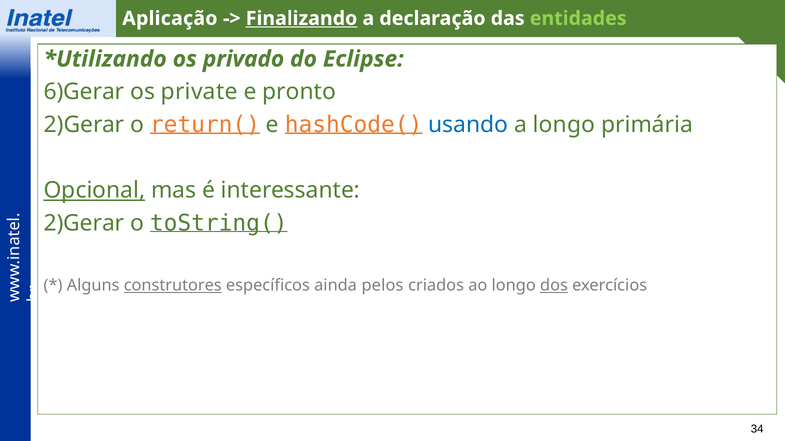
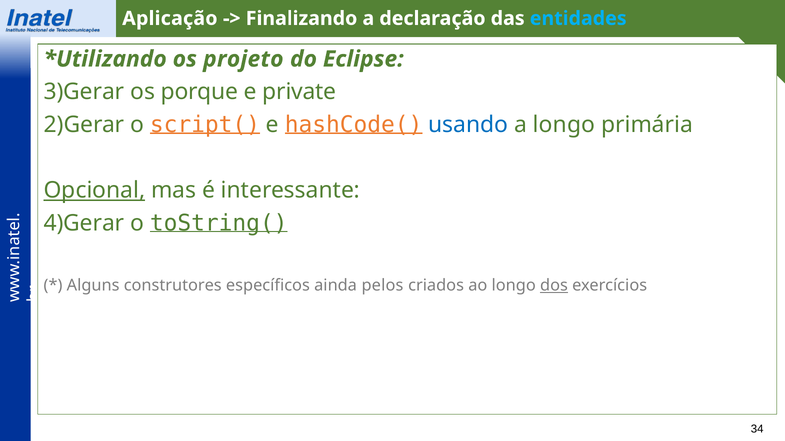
Finalizando underline: present -> none
entidades colour: light green -> light blue
privado: privado -> projeto
6)Gerar: 6)Gerar -> 3)Gerar
private: private -> porque
pronto: pronto -> private
return(: return( -> script(
2)Gerar at (84, 223): 2)Gerar -> 4)Gerar
construtores underline: present -> none
